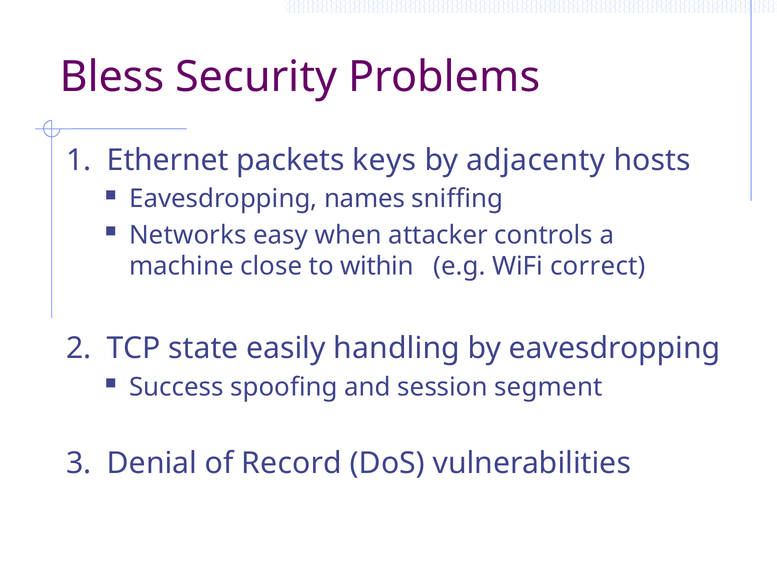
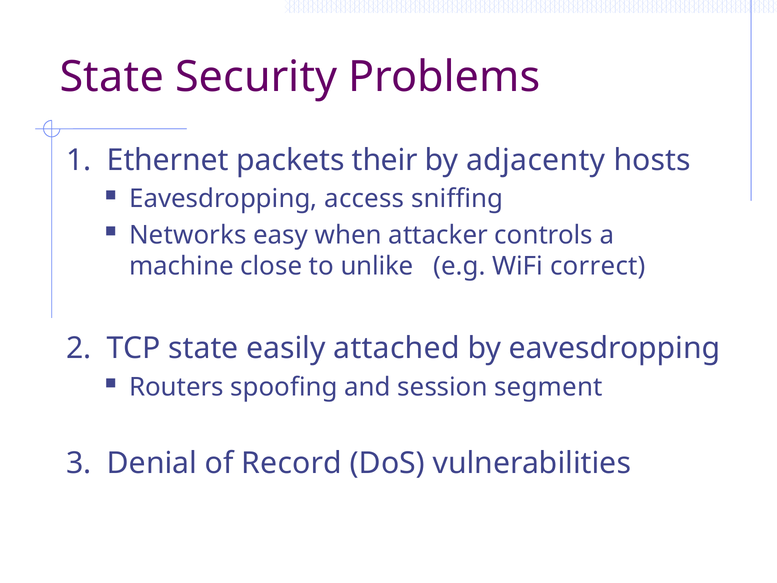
Bless at (112, 77): Bless -> State
keys: keys -> their
names: names -> access
within: within -> unlike
handling: handling -> attached
Success: Success -> Routers
